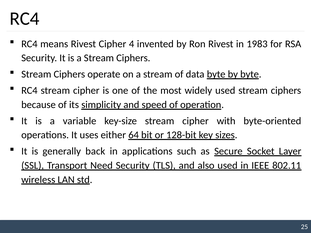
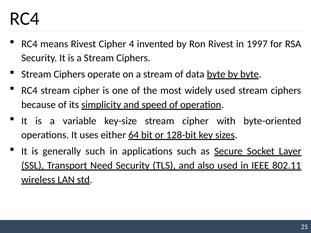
1983: 1983 -> 1997
generally back: back -> such
